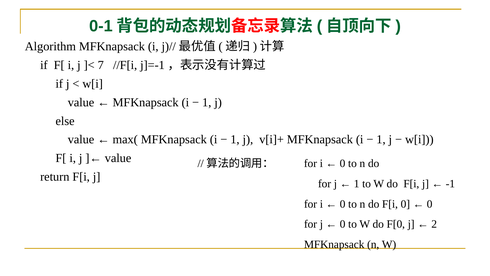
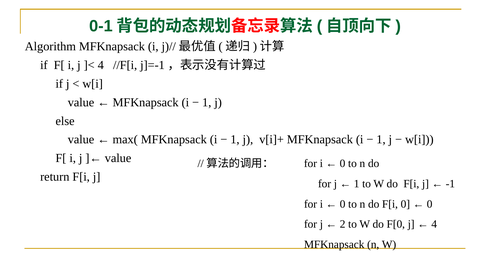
7 at (101, 65): 7 -> 4
0 at (343, 224): 0 -> 2
2 at (434, 224): 2 -> 4
